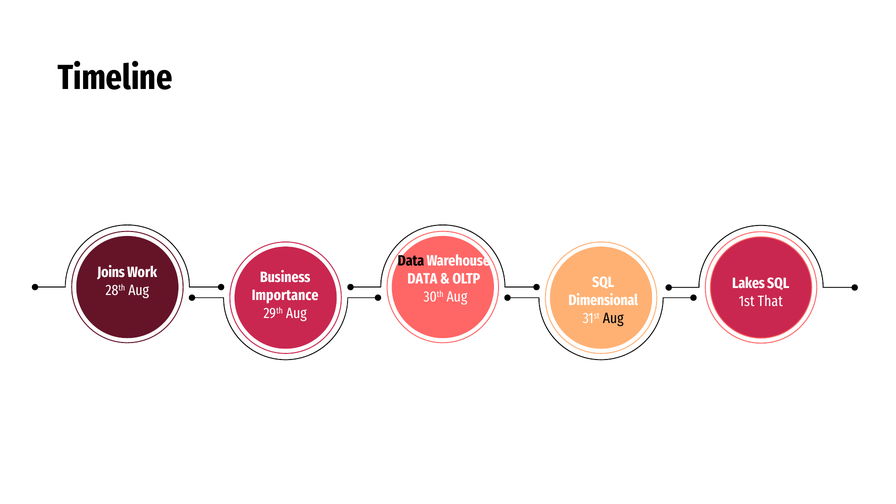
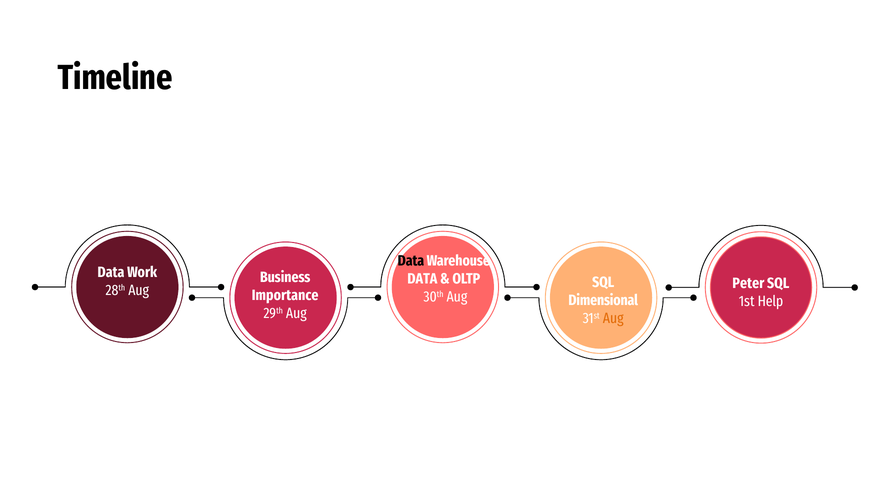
Joins at (111, 273): Joins -> Data
Lakes: Lakes -> Peter
That: That -> Help
Aug at (613, 318) colour: black -> orange
